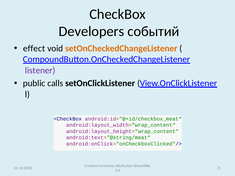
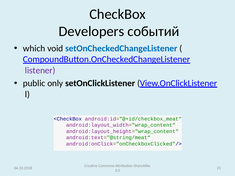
effect: effect -> which
setOnCheckedChangeListener colour: orange -> blue
calls: calls -> only
